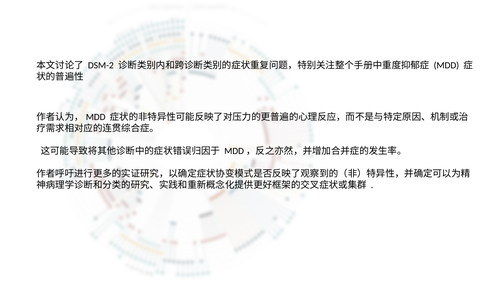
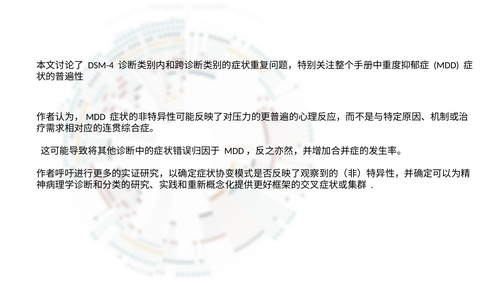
DSM-2: DSM-2 -> DSM-4
